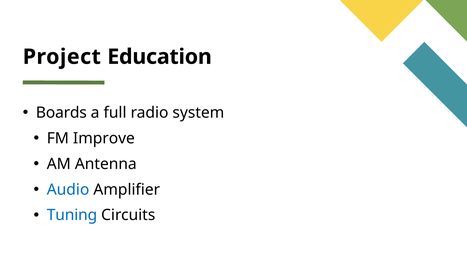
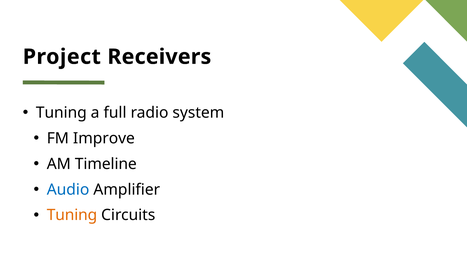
Education: Education -> Receivers
Boards at (61, 113): Boards -> Tuning
Antenna: Antenna -> Timeline
Tuning at (72, 215) colour: blue -> orange
